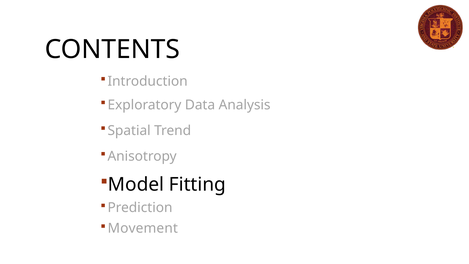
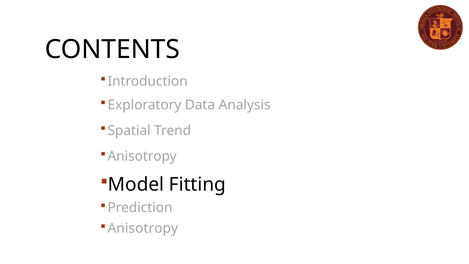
Movement at (143, 228): Movement -> Anisotropy
